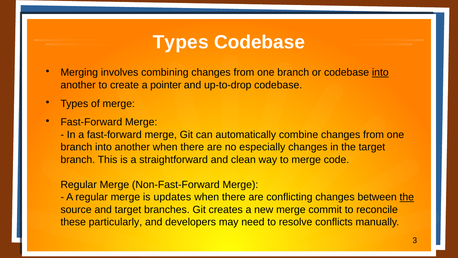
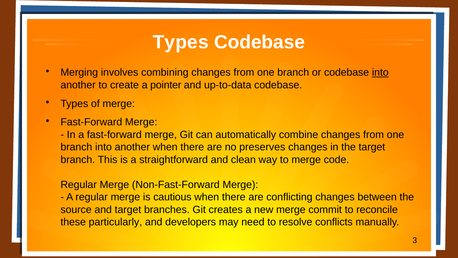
up-to-drop: up-to-drop -> up-to-data
especially: especially -> preserves
updates: updates -> cautious
the at (407, 197) underline: present -> none
